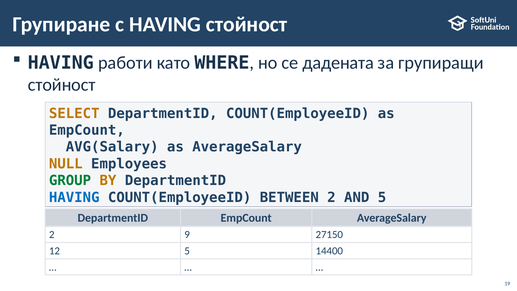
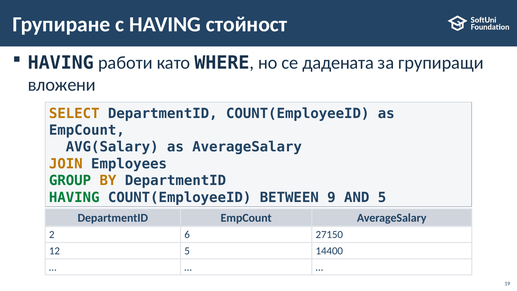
стойност at (62, 85): стойност -> вложени
NULL: NULL -> JOIN
HAVING at (74, 197) colour: blue -> green
BETWEEN 2: 2 -> 9
9: 9 -> 6
